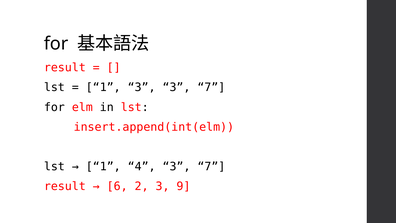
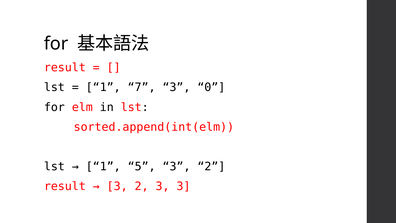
1 3: 3 -> 7
7 at (211, 87): 7 -> 0
insert.append(int(elm: insert.append(int(elm -> sorted.append(int(elm
4: 4 -> 5
7 at (211, 166): 7 -> 2
6 at (117, 186): 6 -> 3
3 9: 9 -> 3
